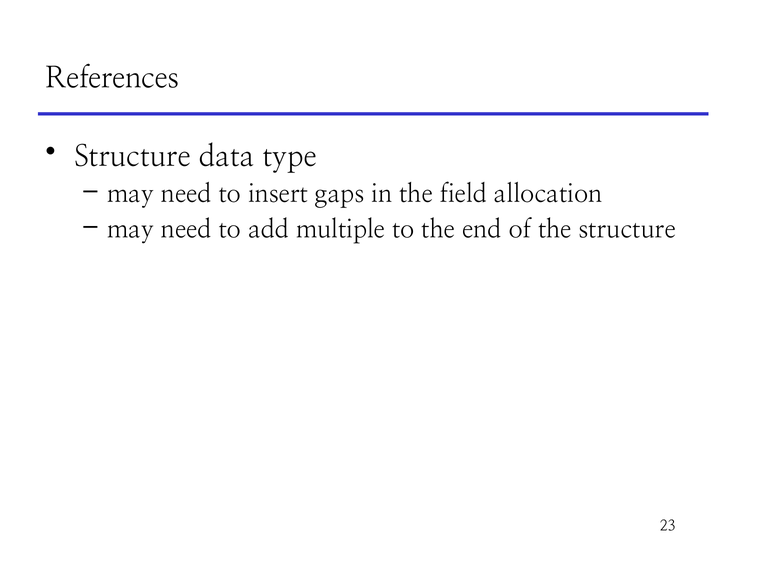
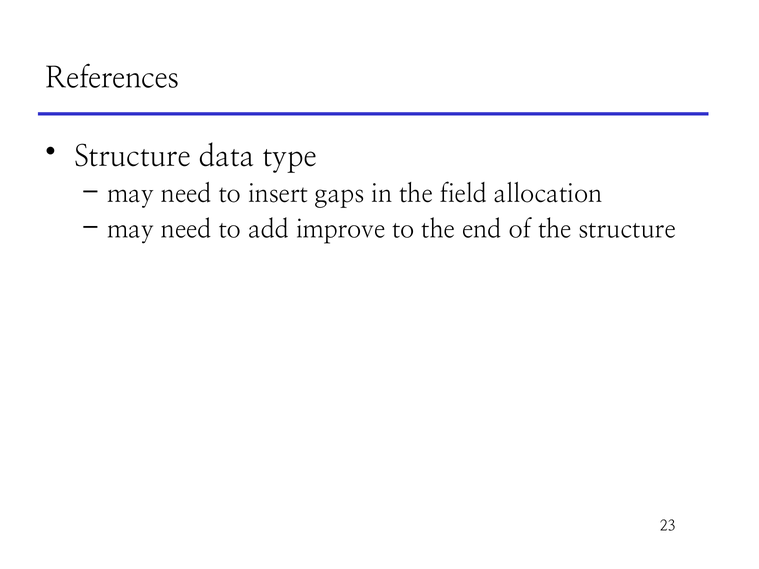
multiple: multiple -> improve
